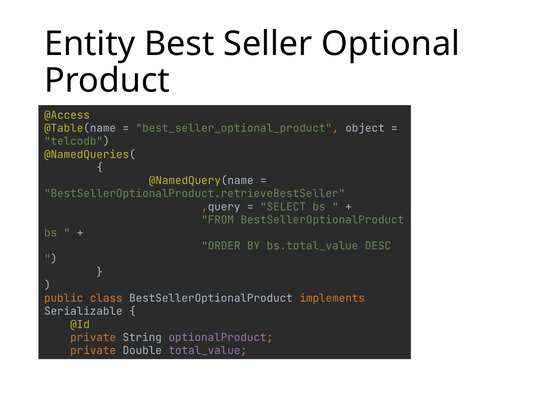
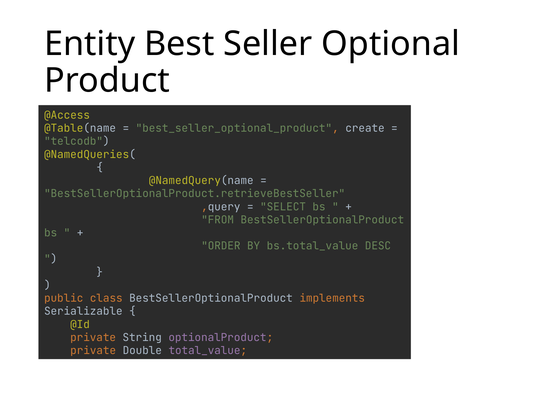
object: object -> create
